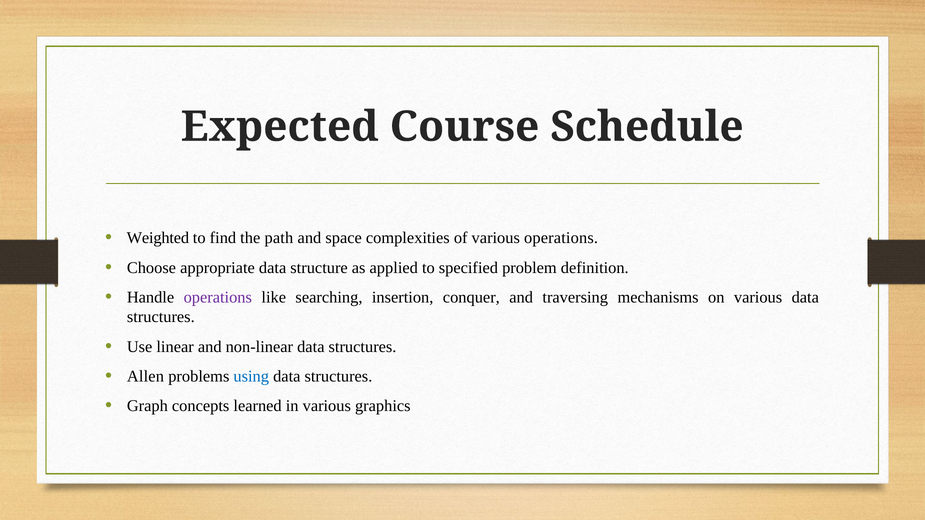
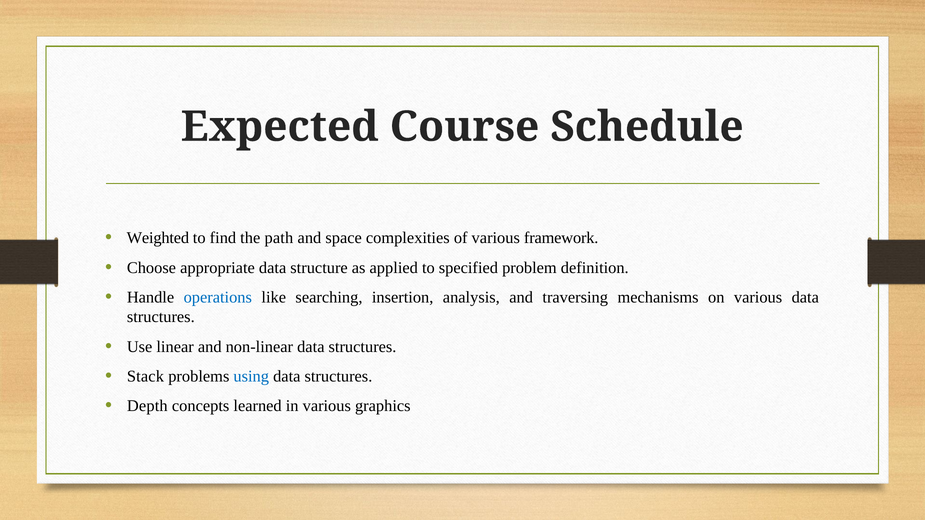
various operations: operations -> framework
operations at (218, 298) colour: purple -> blue
conquer: conquer -> analysis
Allen: Allen -> Stack
Graph: Graph -> Depth
